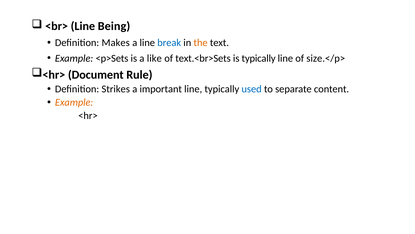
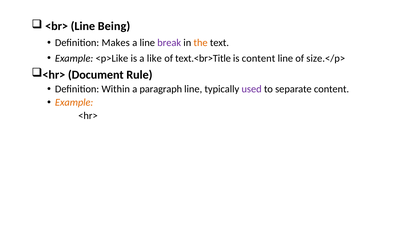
break colour: blue -> purple
<p>Sets: <p>Sets -> <p>Like
text.<br>Sets: text.<br>Sets -> text.<br>Title
is typically: typically -> content
Strikes: Strikes -> Within
important: important -> paragraph
used colour: blue -> purple
